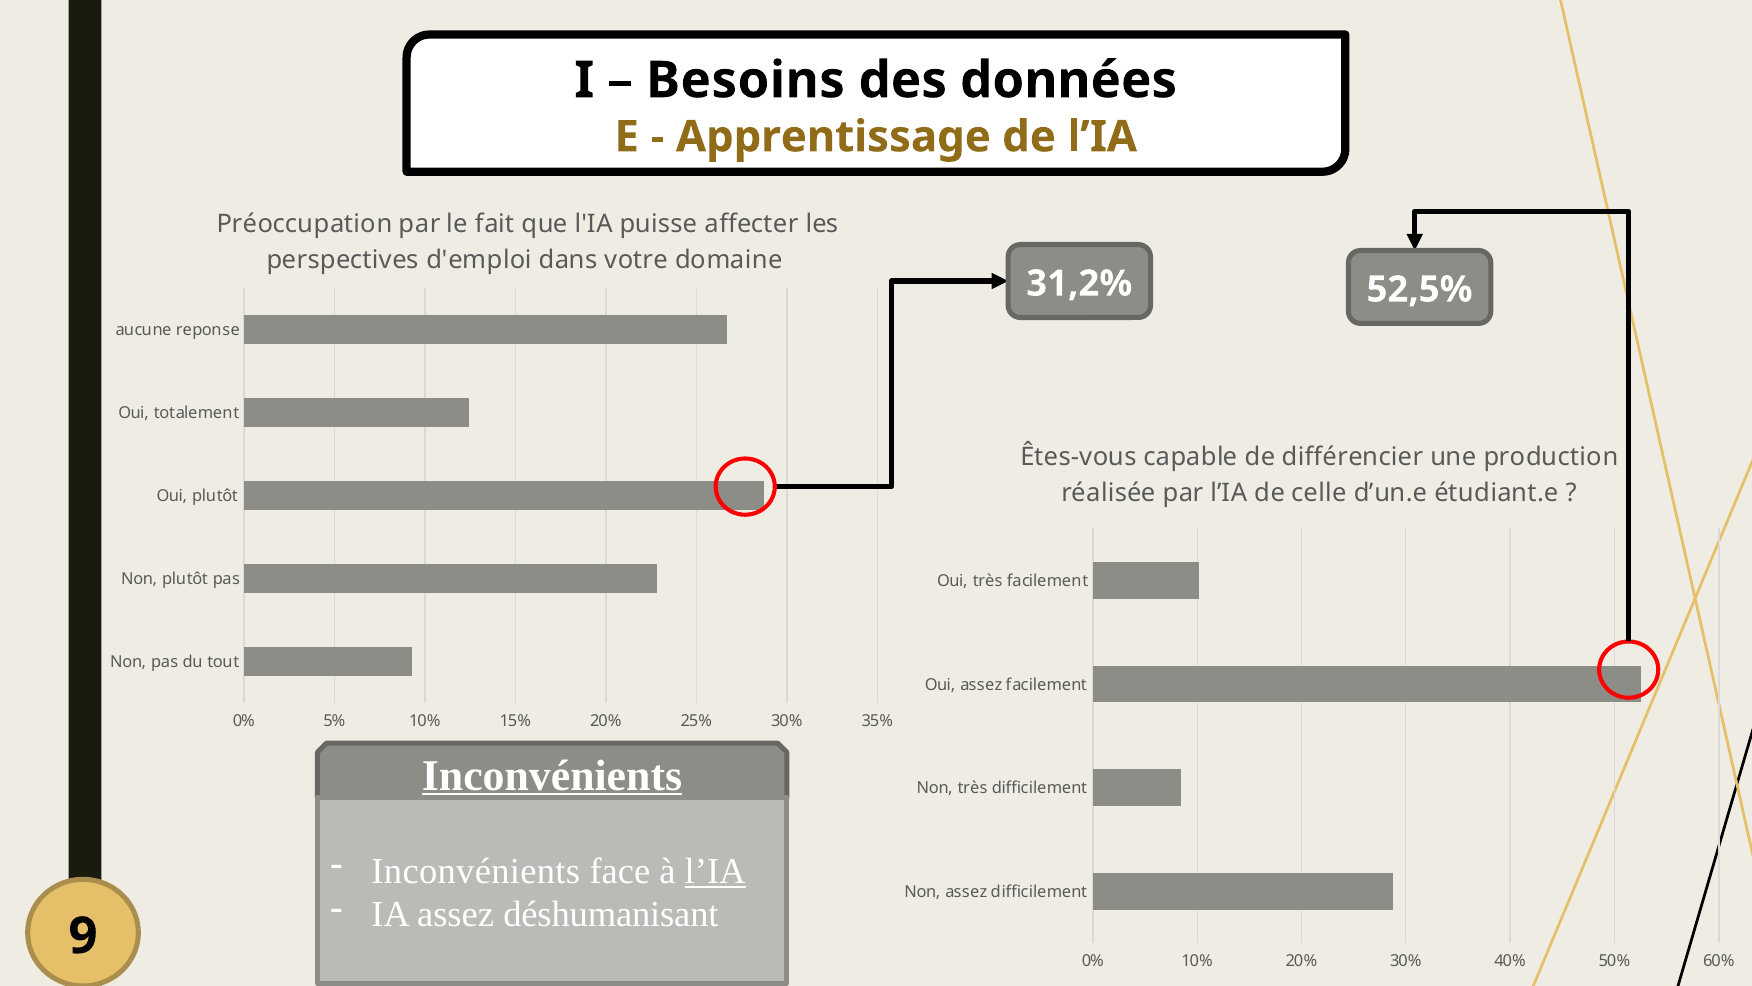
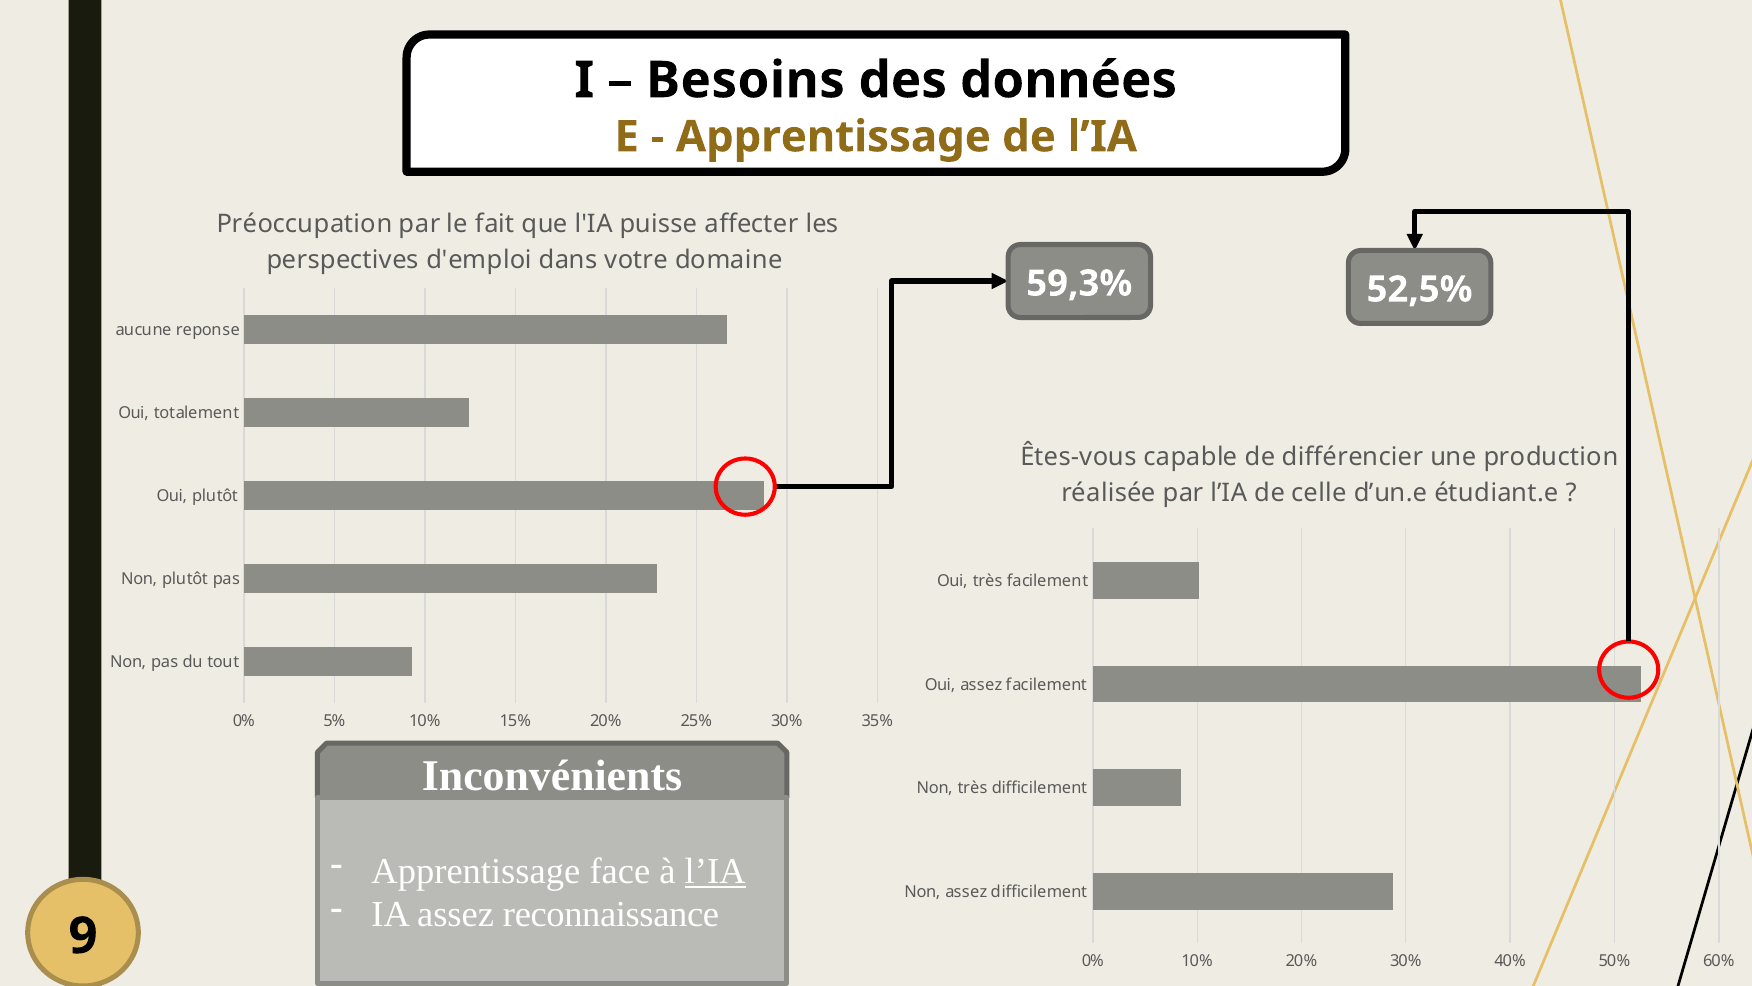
31,2%: 31,2% -> 59,3%
Inconvénients at (552, 775) underline: present -> none
Inconvénients at (476, 871): Inconvénients -> Apprentissage
déshumanisant: déshumanisant -> reconnaissance
